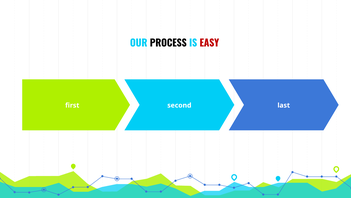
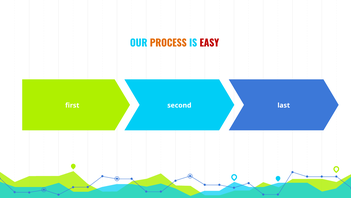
PROCESS colour: black -> orange
